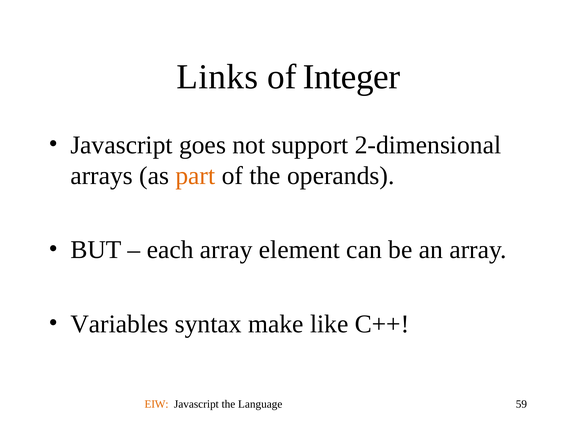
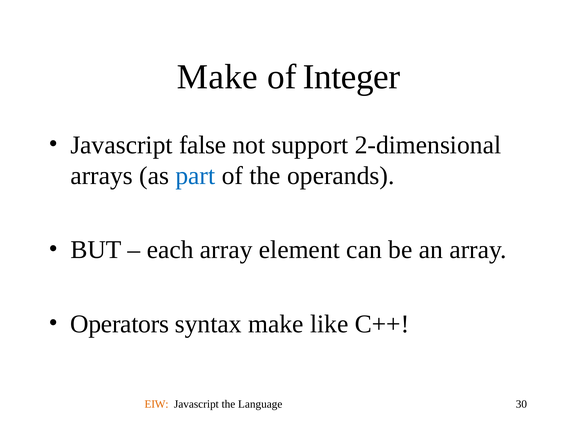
Links at (217, 77): Links -> Make
goes: goes -> false
part colour: orange -> blue
Variables: Variables -> Operators
59: 59 -> 30
